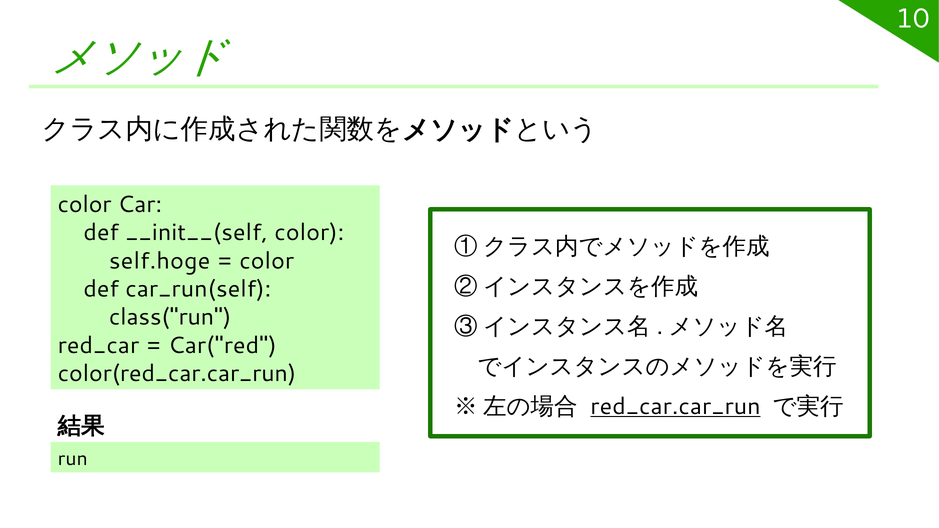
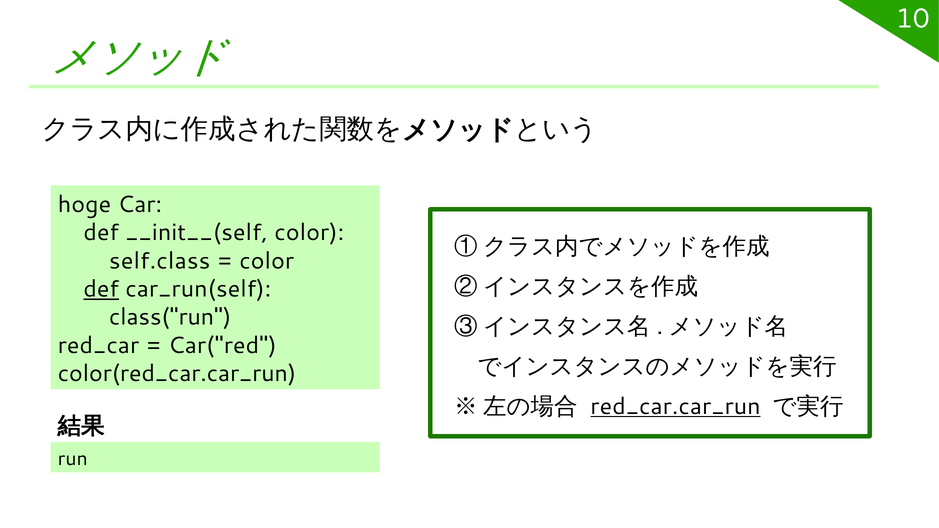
color at (85, 205): color -> hoge
self.hoge: self.hoge -> self.class
def at (101, 289) underline: none -> present
